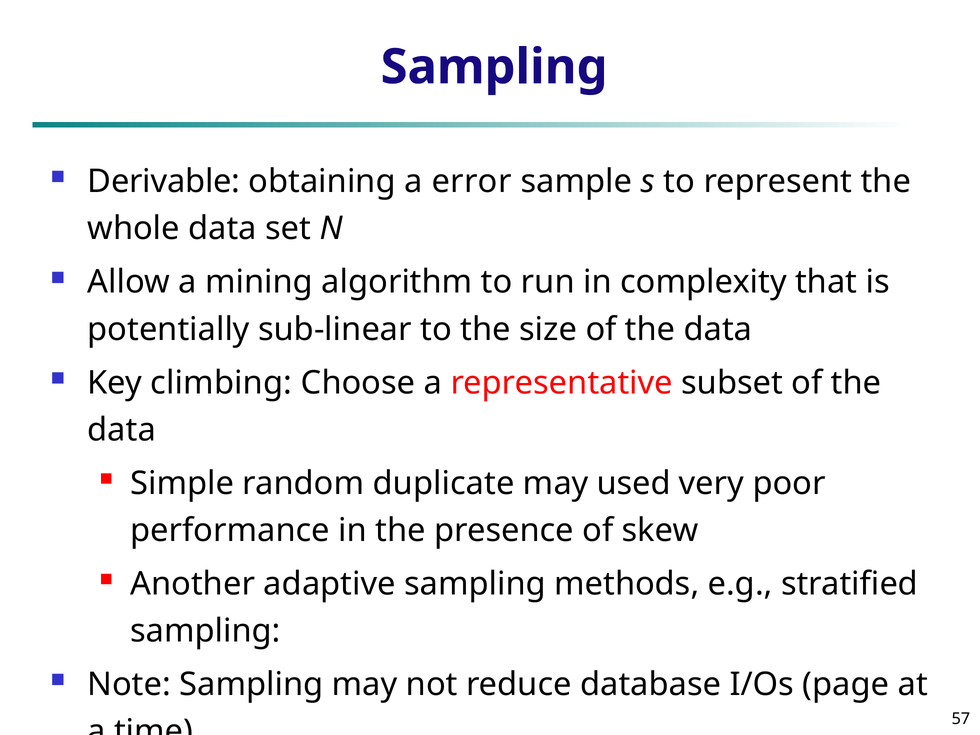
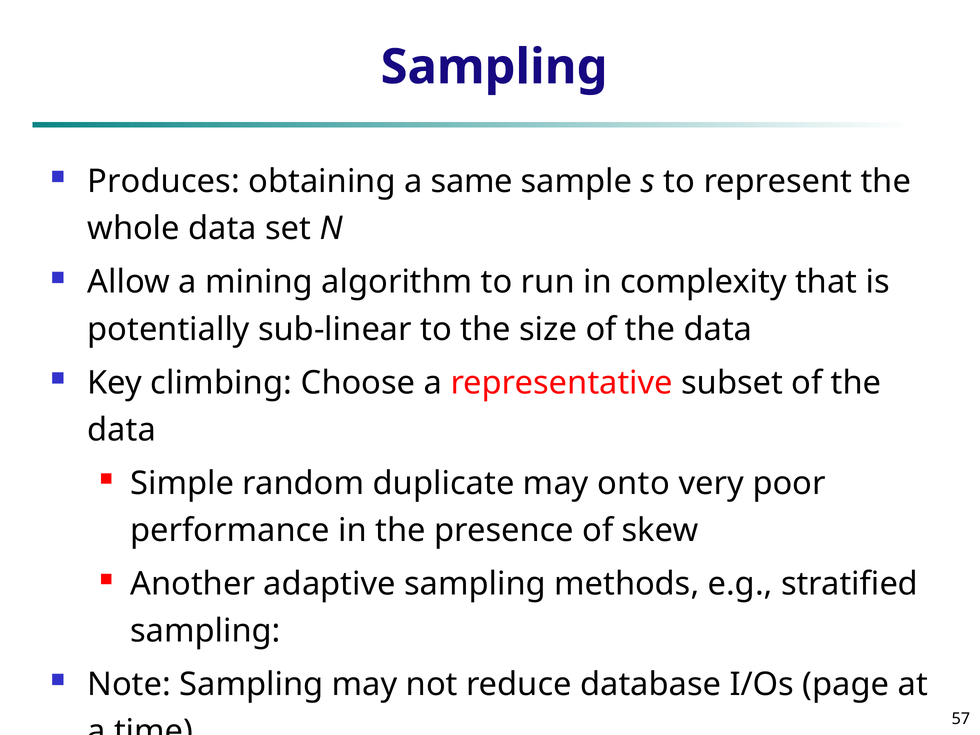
Derivable: Derivable -> Produces
error: error -> same
used: used -> onto
